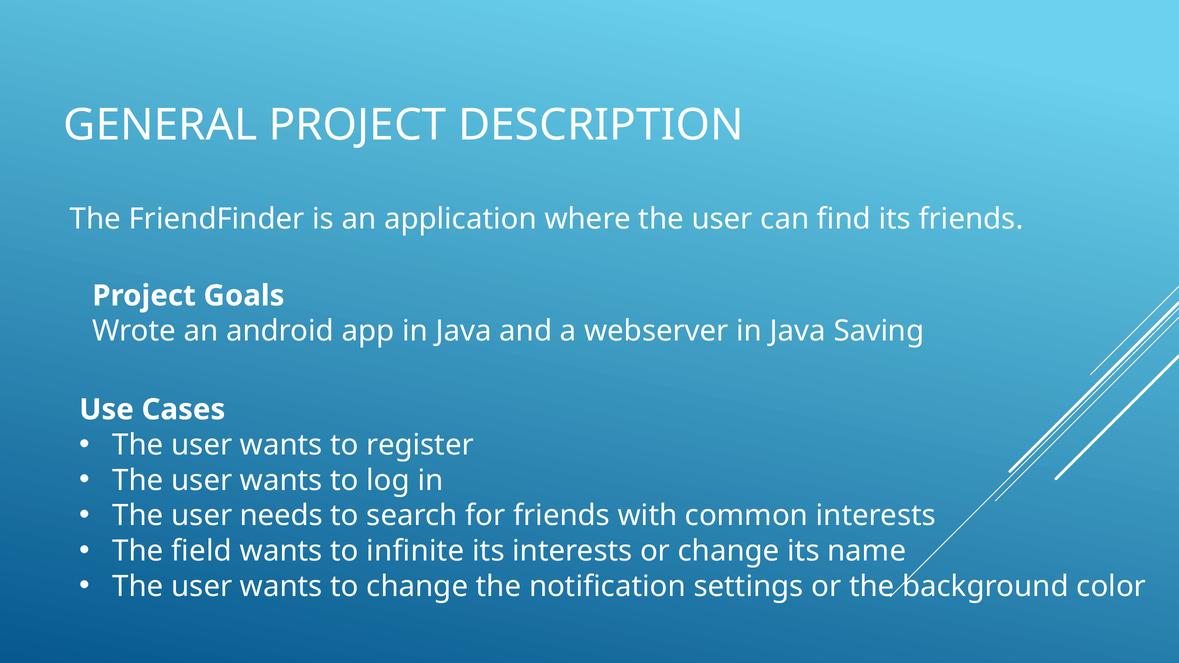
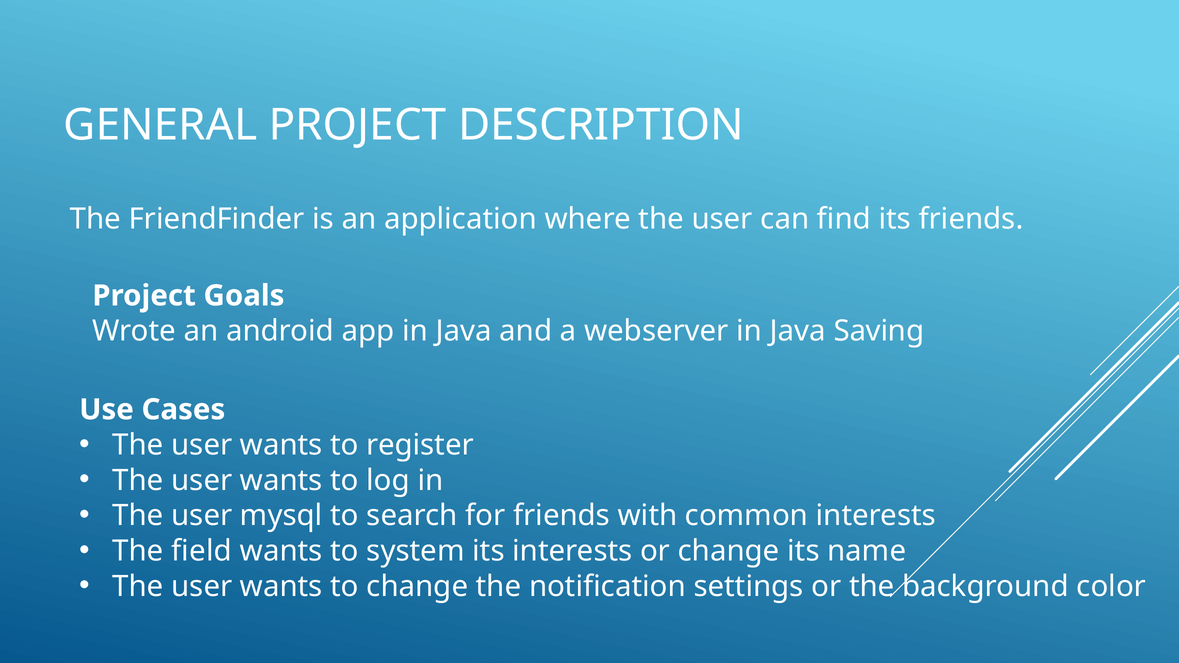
needs: needs -> mysql
infinite: infinite -> system
